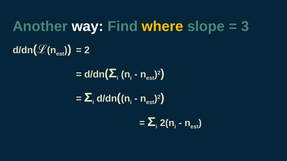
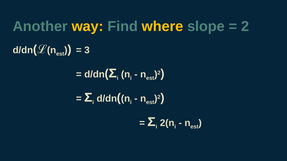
way colour: white -> yellow
3: 3 -> 2
2: 2 -> 3
